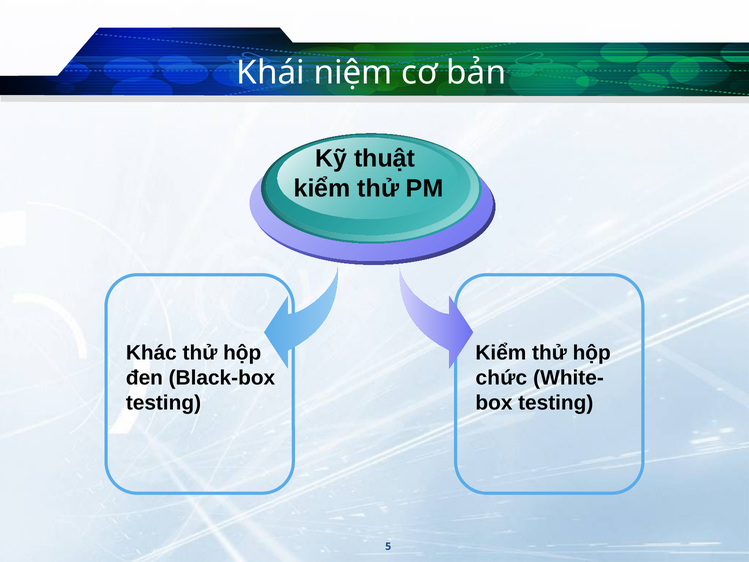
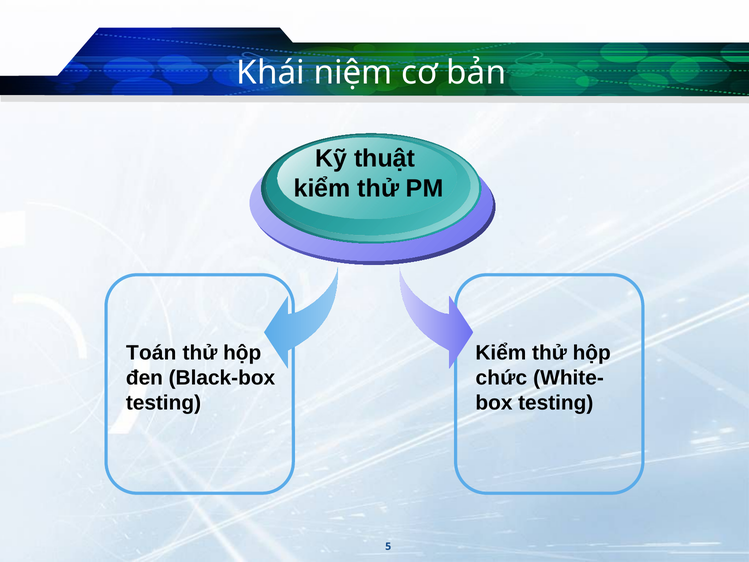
Khác: Khác -> Toán
